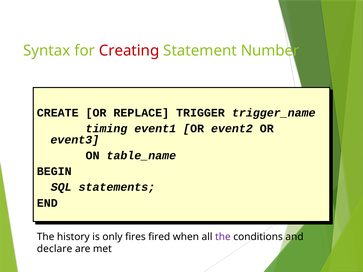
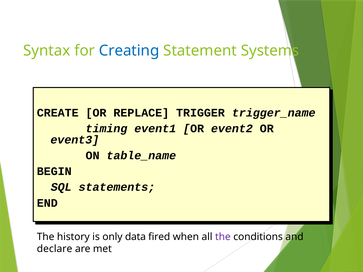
Creating colour: red -> blue
Number: Number -> Systems
fires: fires -> data
